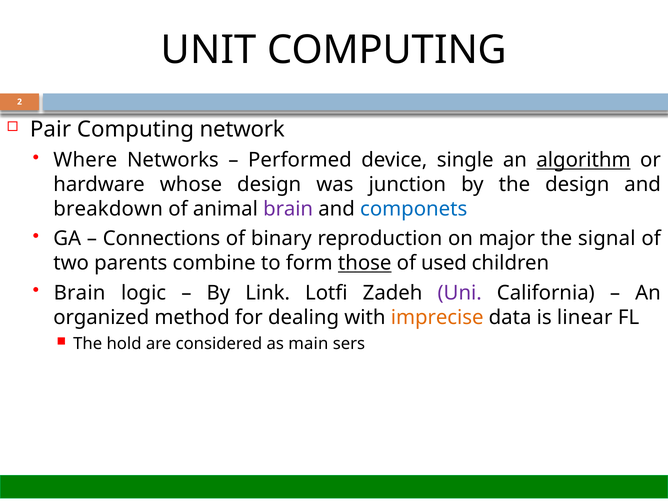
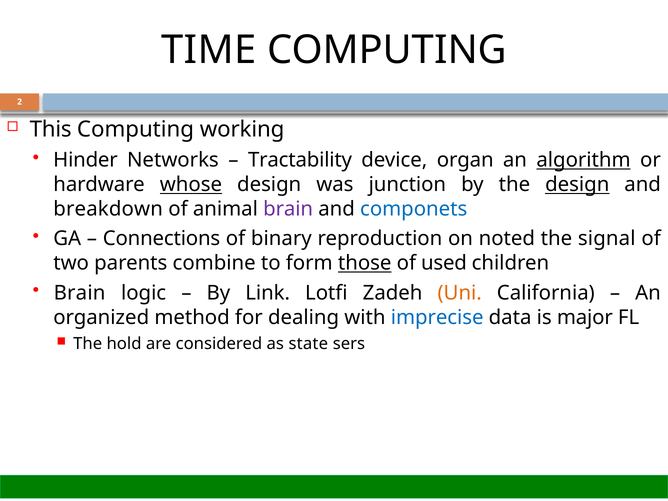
UNIT: UNIT -> TIME
Pair: Pair -> This
network: network -> working
Where: Where -> Hinder
Performed: Performed -> Tractability
single: single -> organ
whose underline: none -> present
design at (577, 185) underline: none -> present
major: major -> noted
Uni colour: purple -> orange
imprecise colour: orange -> blue
linear: linear -> major
main: main -> state
